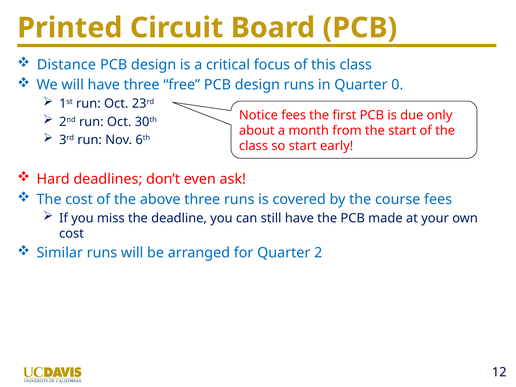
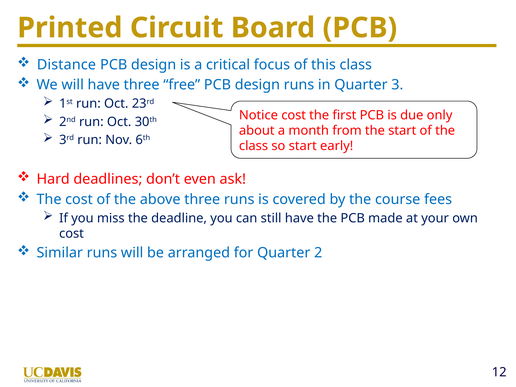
0: 0 -> 3
Notice fees: fees -> cost
